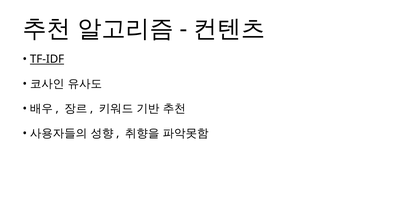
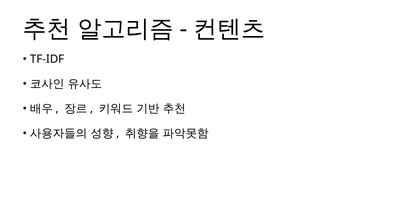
TF-IDF underline: present -> none
